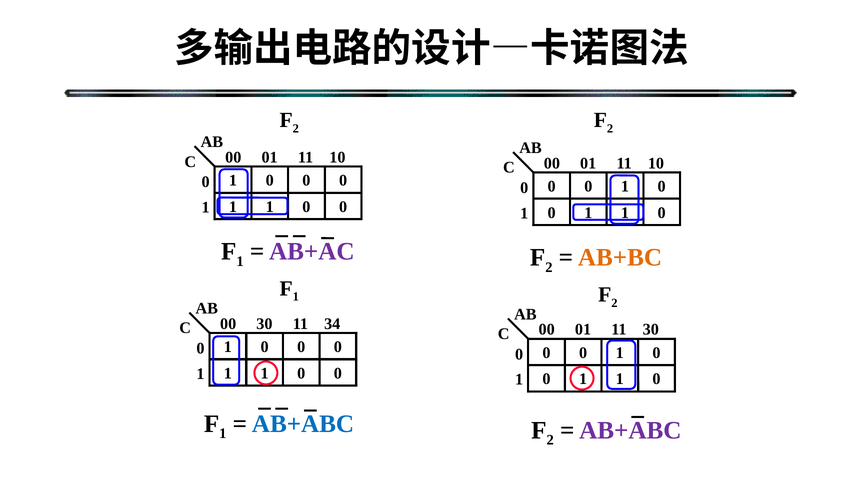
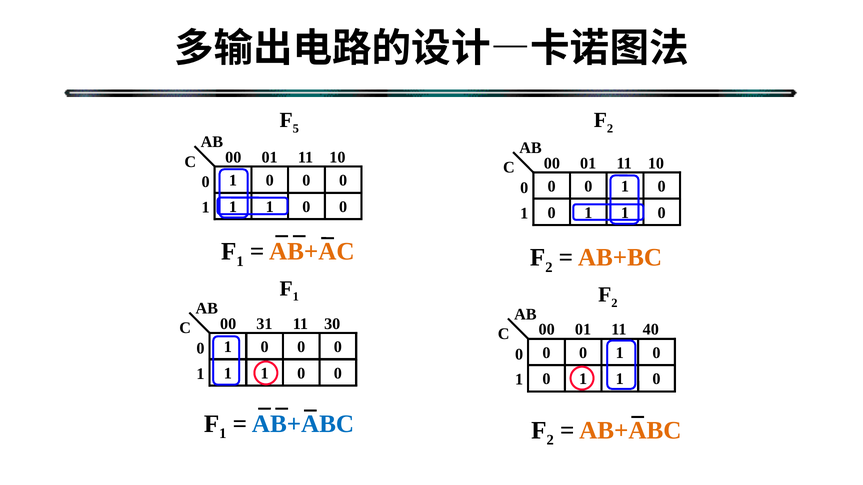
2 at (296, 129): 2 -> 5
AB+AC colour: purple -> orange
00 30: 30 -> 31
34: 34 -> 30
11 30: 30 -> 40
AB+ABC at (630, 431) colour: purple -> orange
